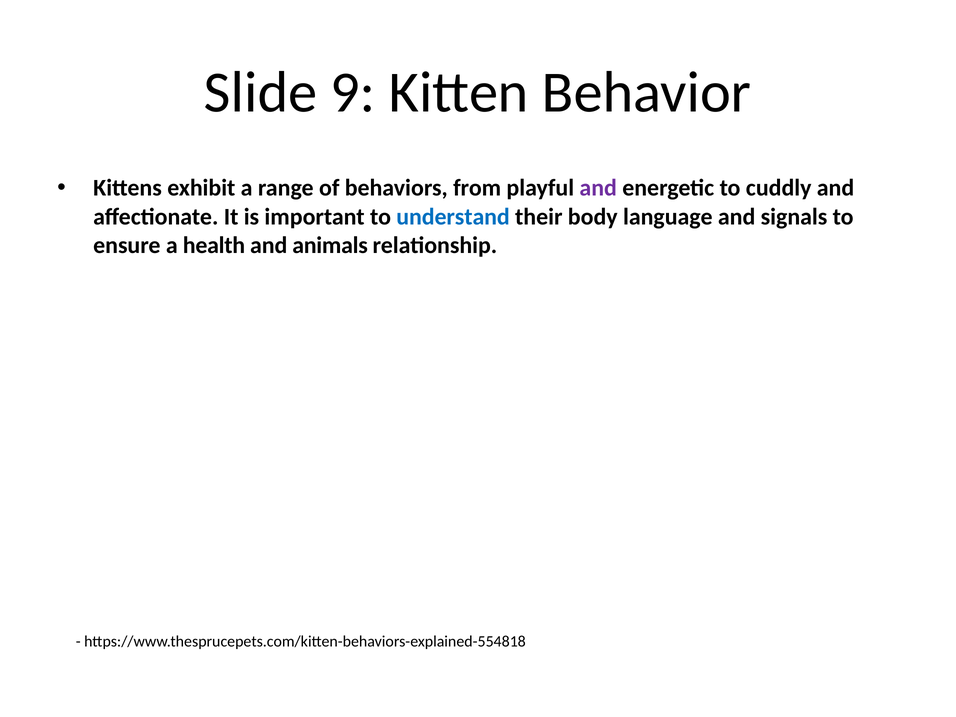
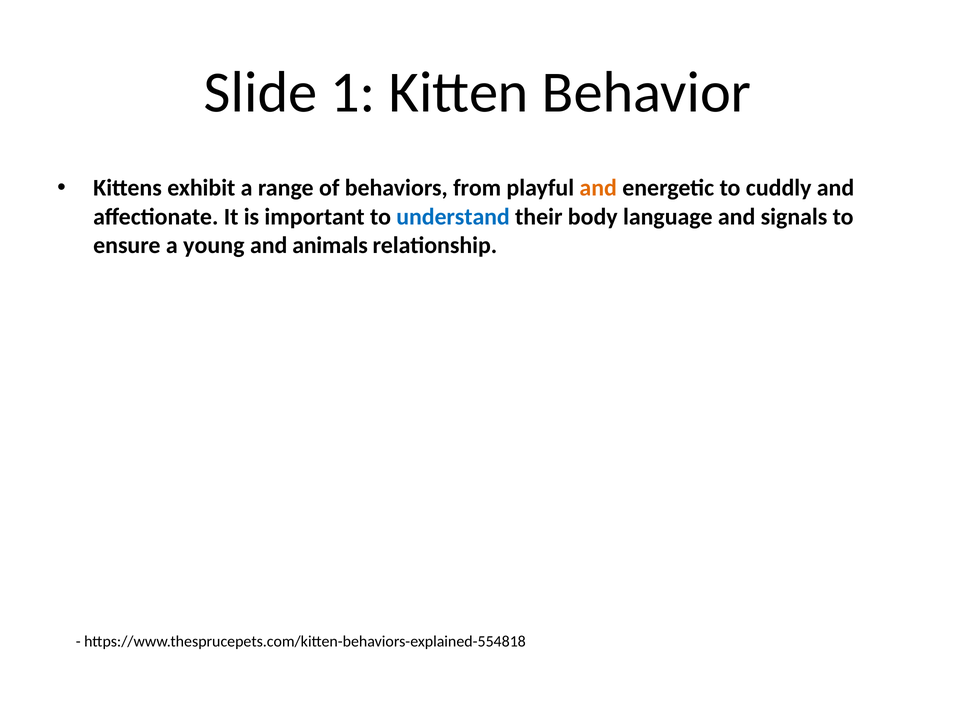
9: 9 -> 1
and at (598, 188) colour: purple -> orange
health: health -> young
